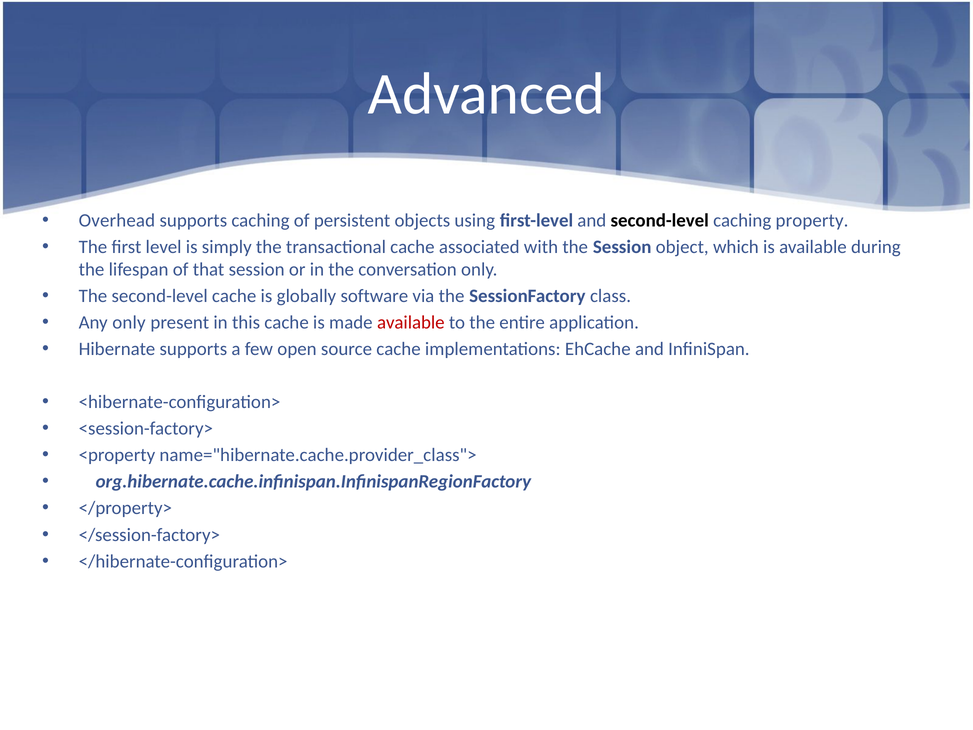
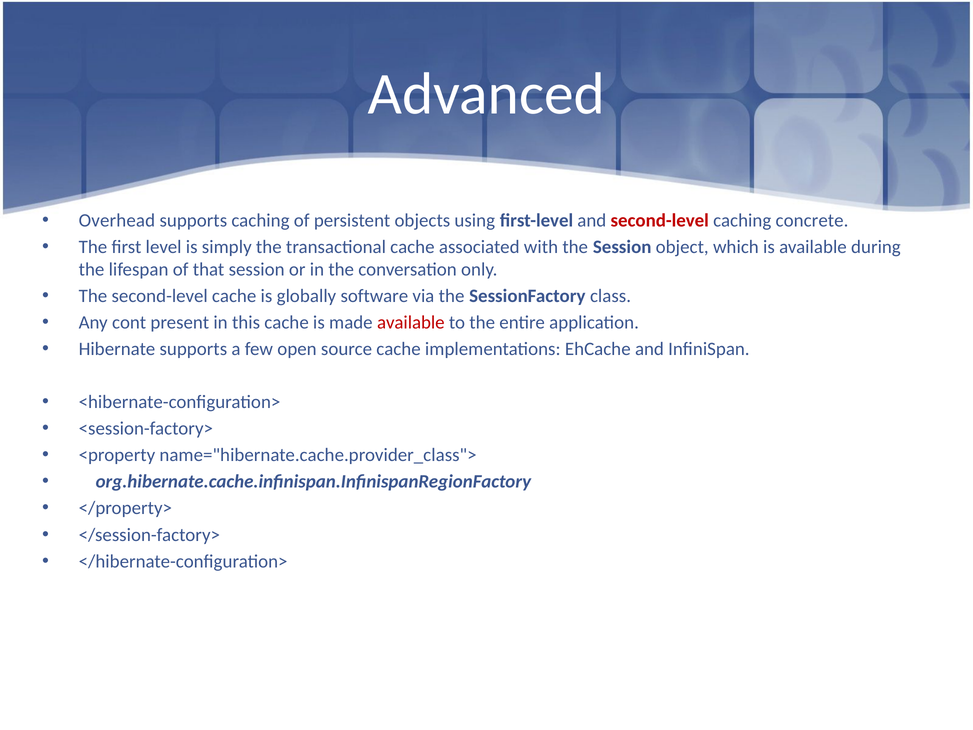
second-level at (660, 220) colour: black -> red
property: property -> concrete
Any only: only -> cont
